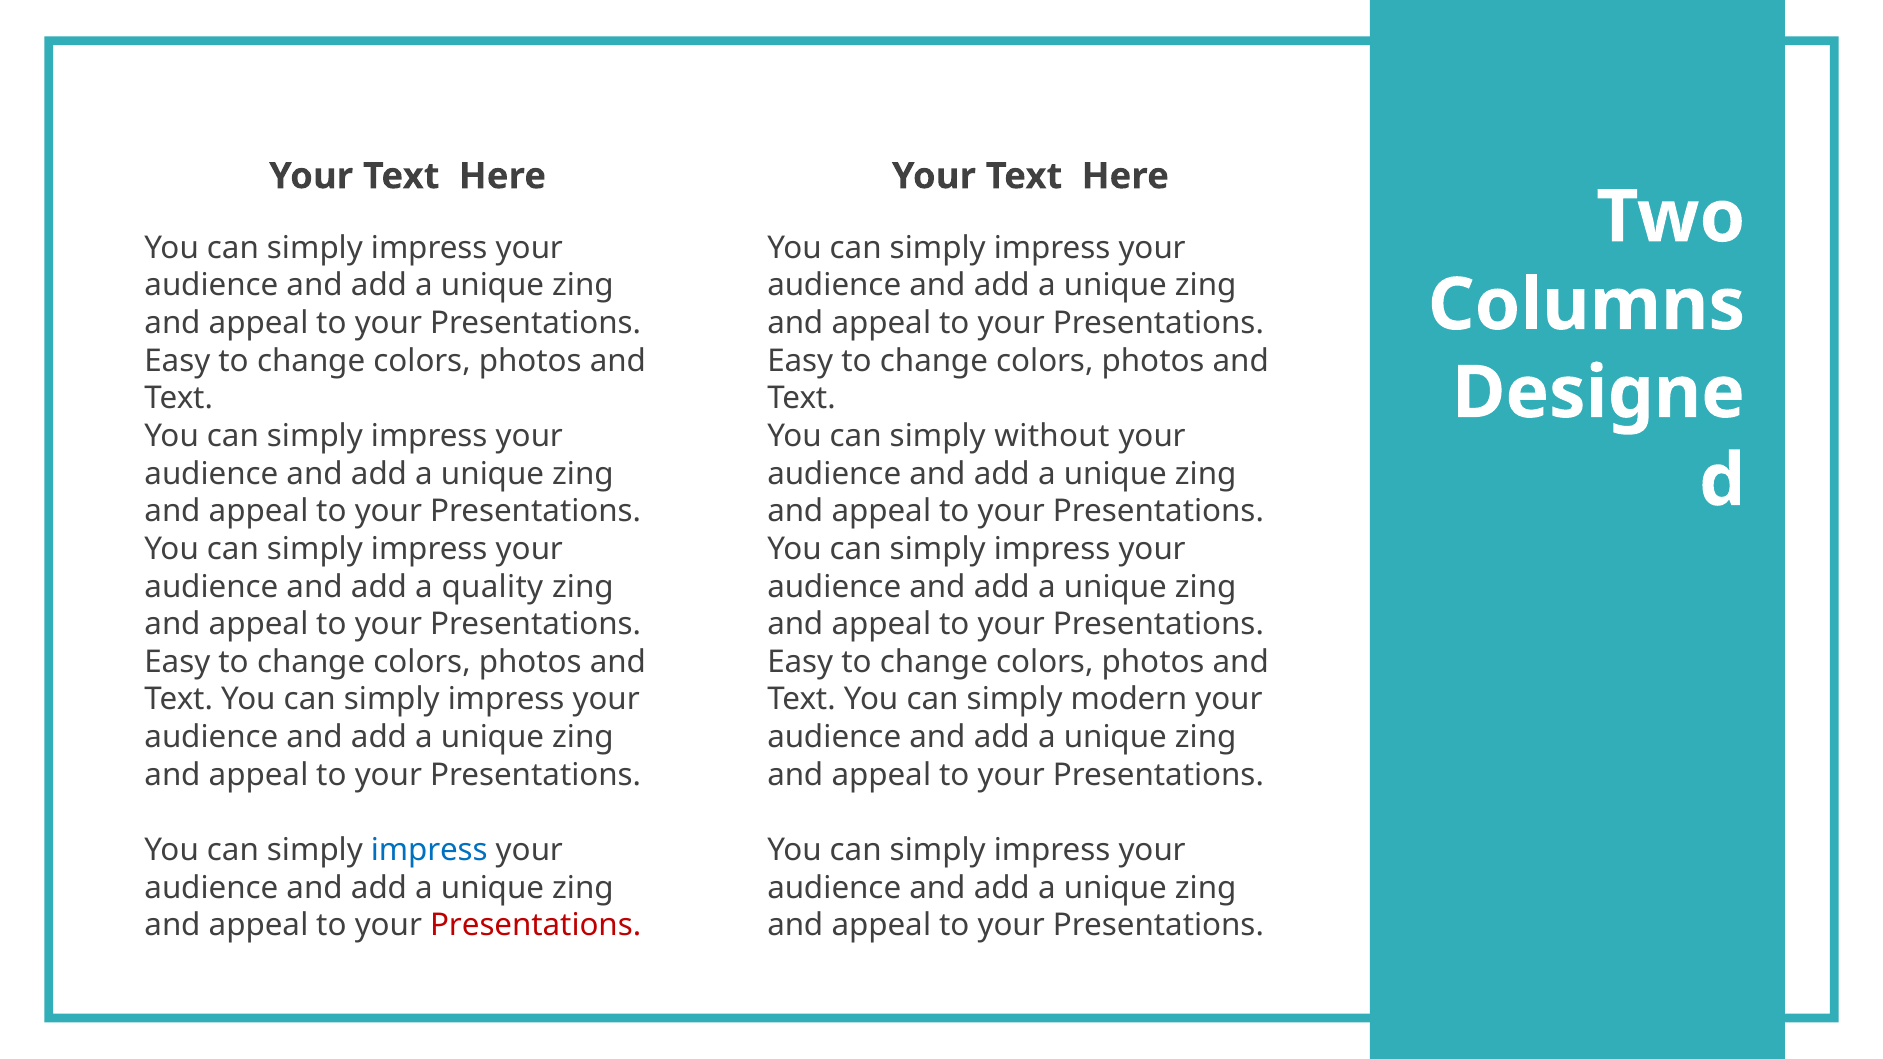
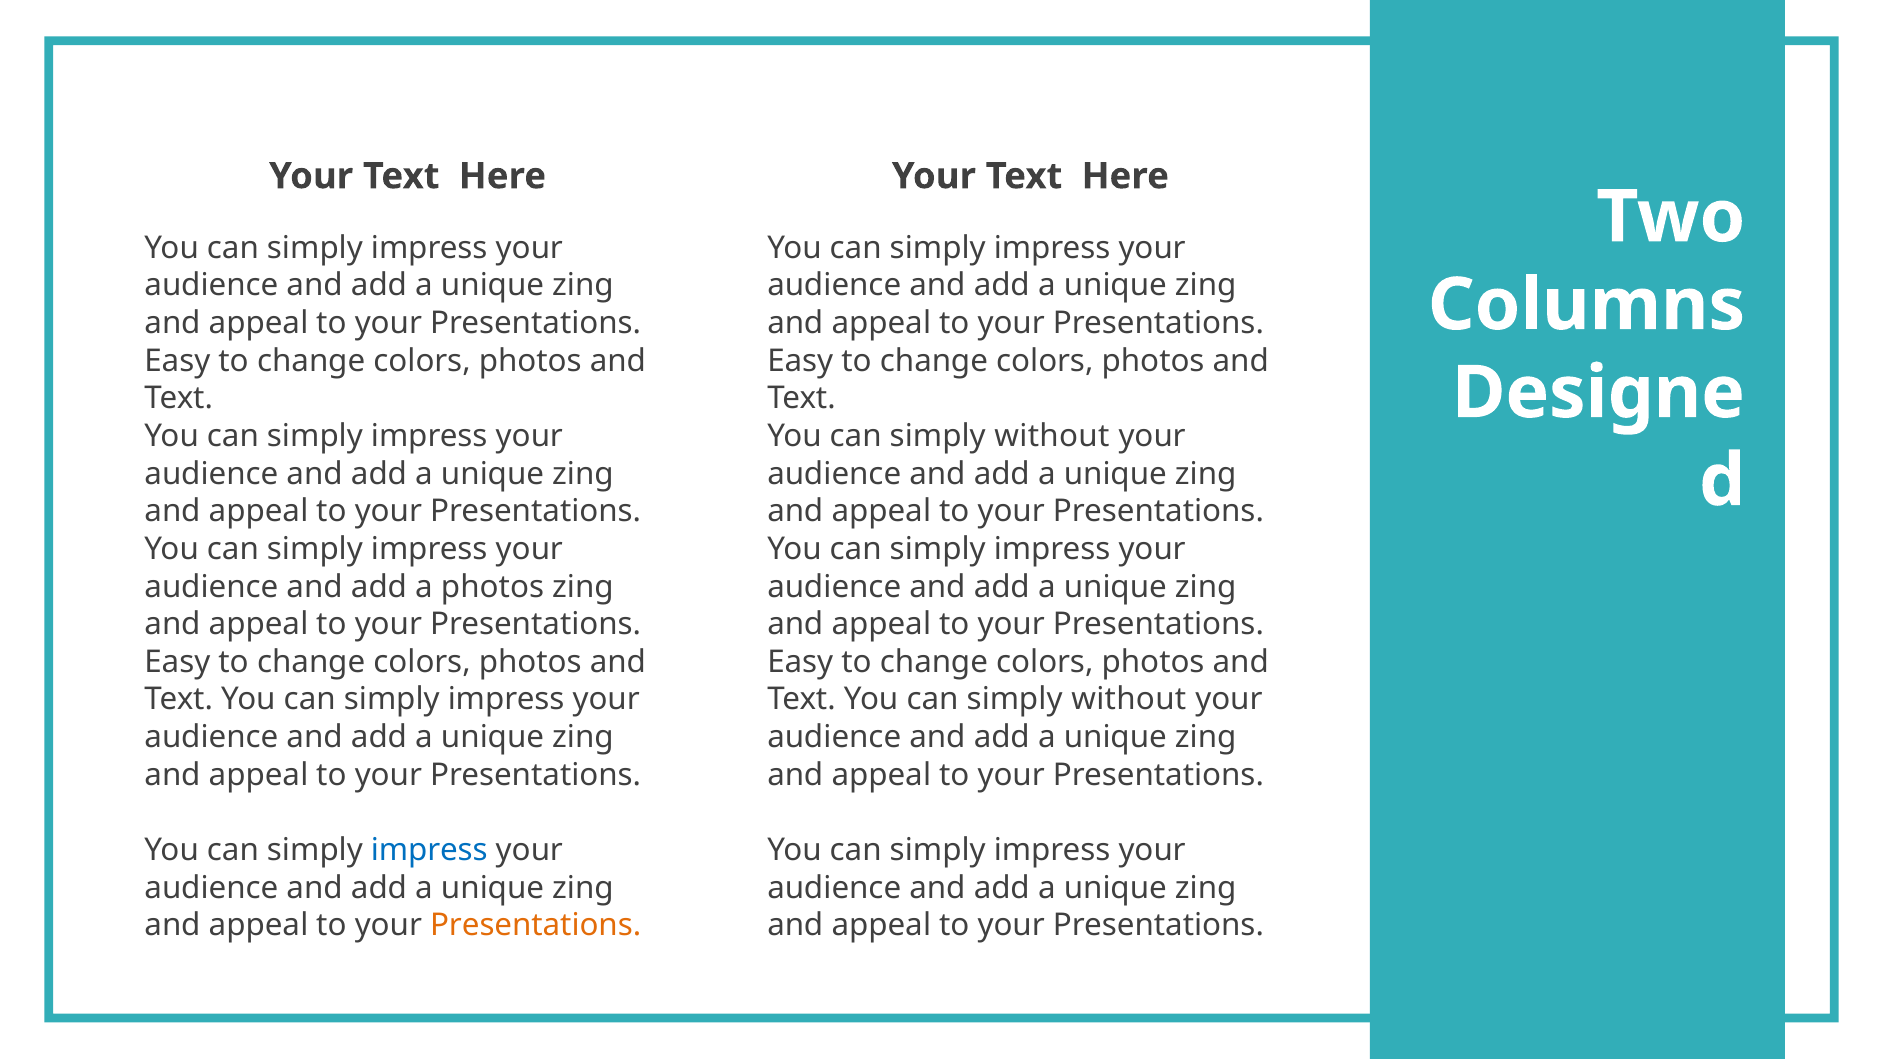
a quality: quality -> photos
modern at (1129, 700): modern -> without
Presentations at (536, 926) colour: red -> orange
